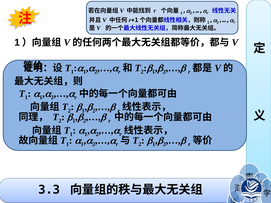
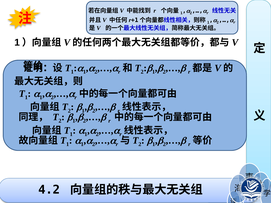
3.3: 3.3 -> 4.2
